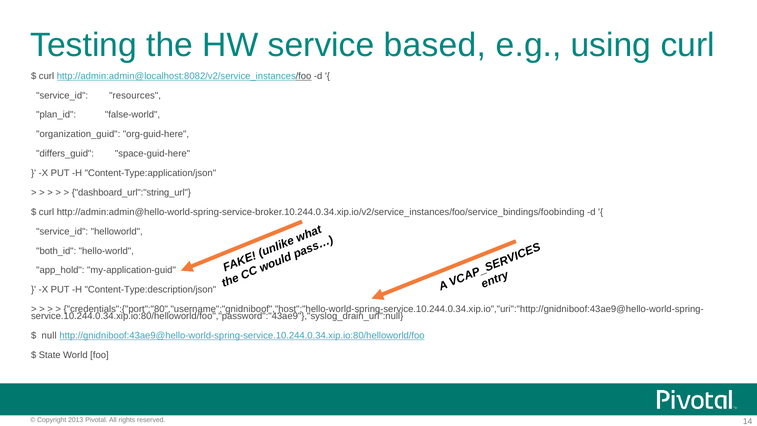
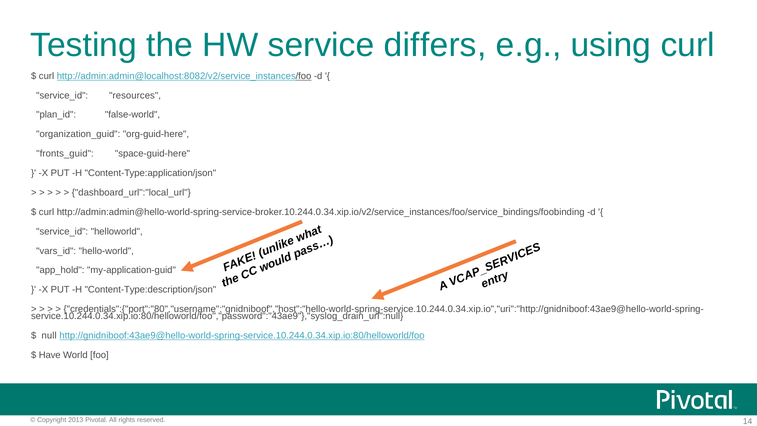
based: based -> differs
differs_guid: differs_guid -> fronts_guid
dashboard_url":"string_url: dashboard_url":"string_url -> dashboard_url":"local_url
both_id: both_id -> vars_id
State: State -> Have
